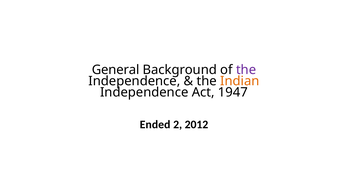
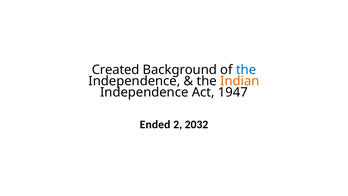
General: General -> Created
the at (246, 70) colour: purple -> blue
2012: 2012 -> 2032
